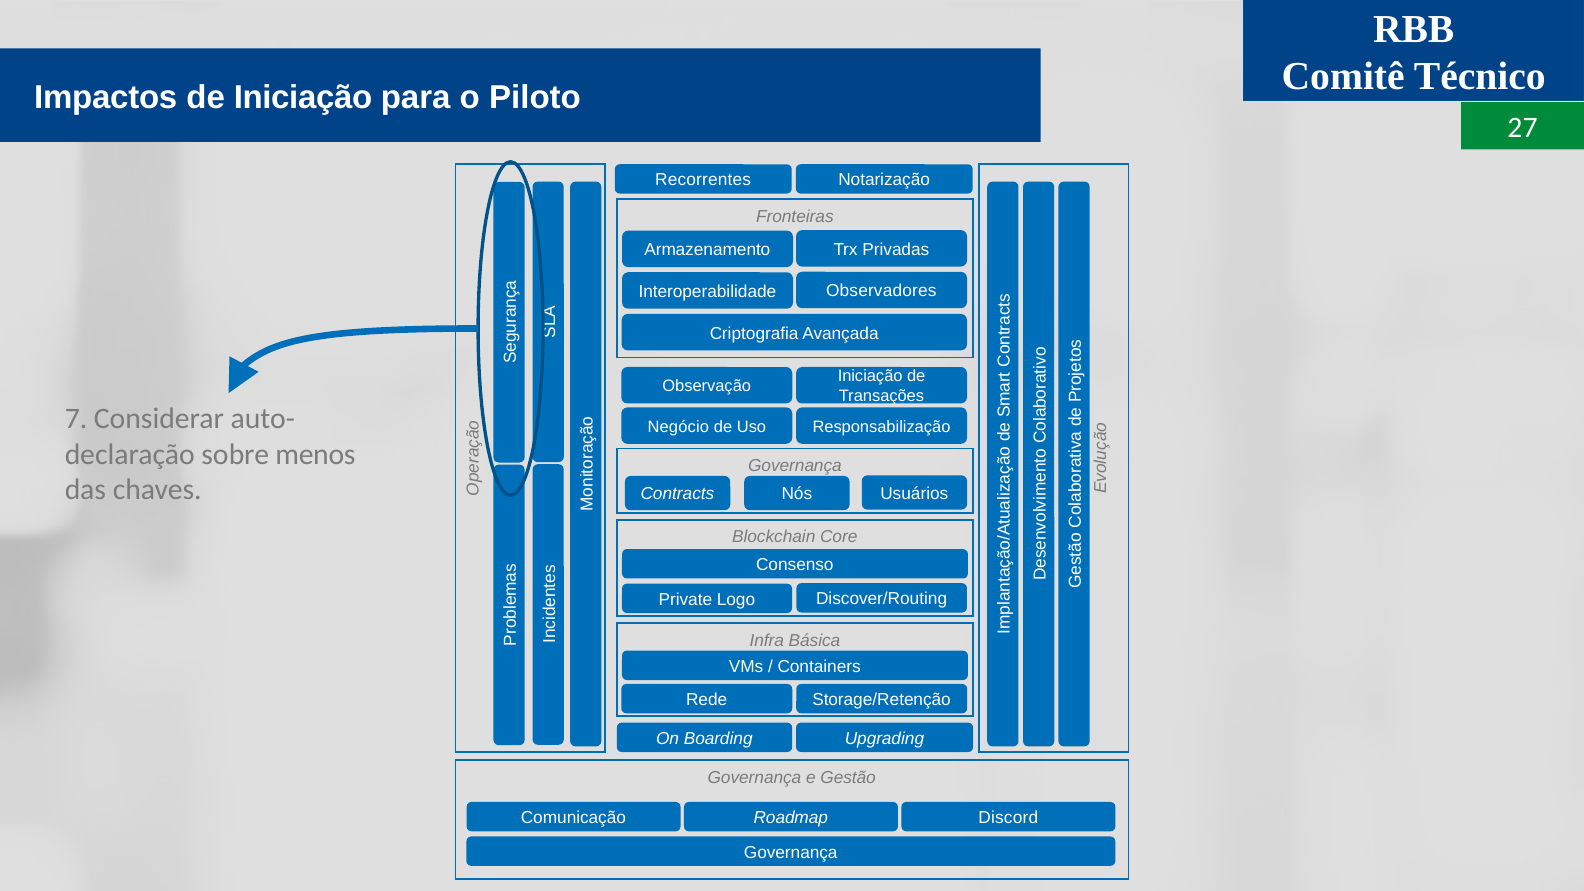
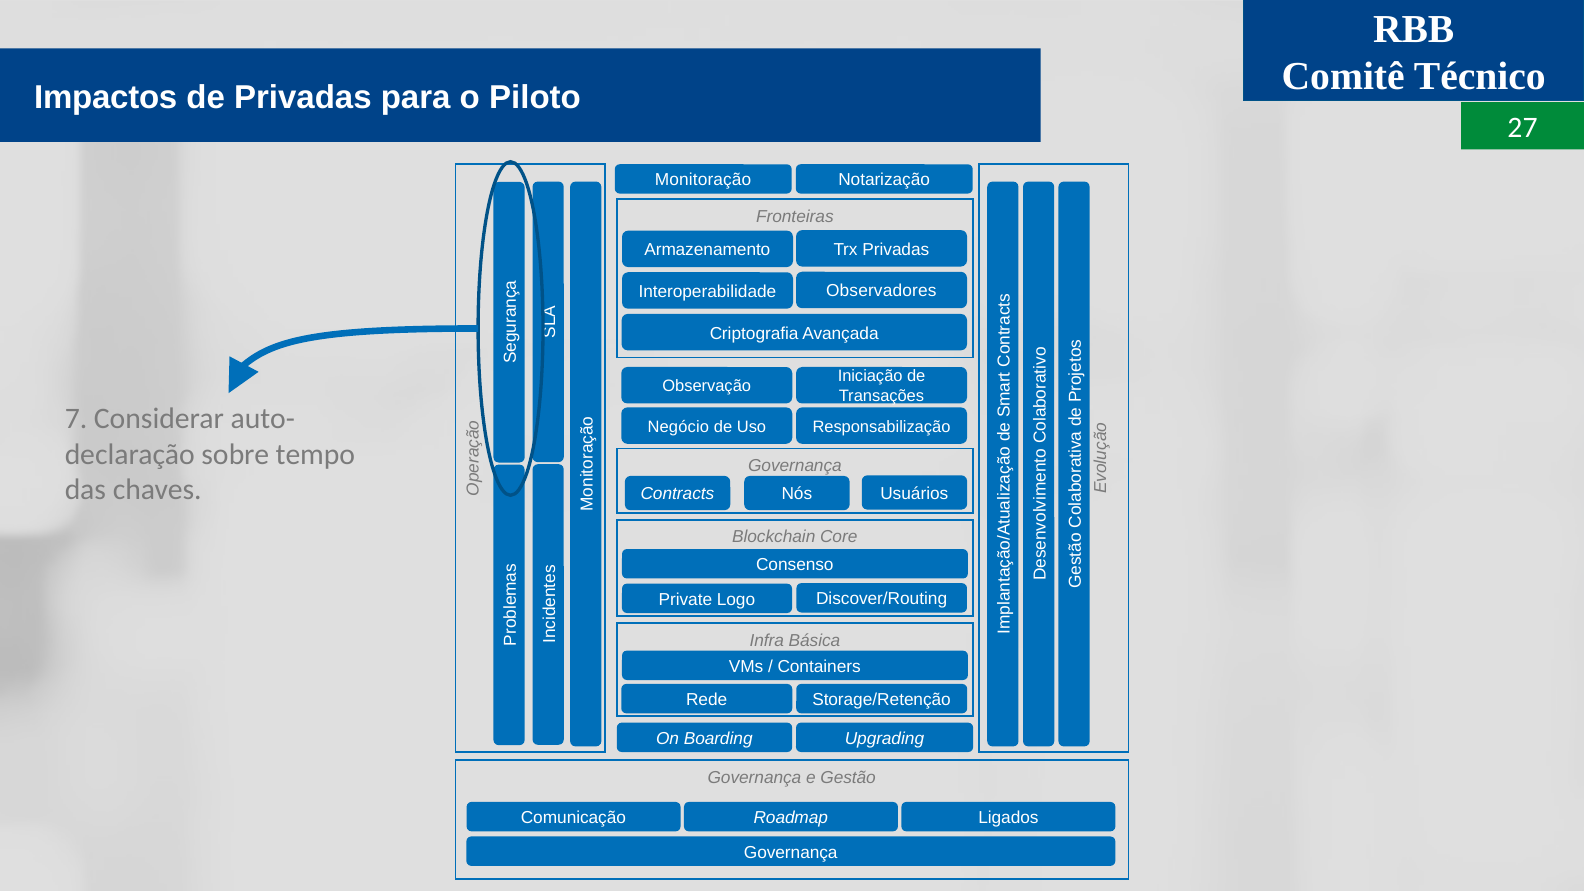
de Iniciação: Iniciação -> Privadas
Recorrentes: Recorrentes -> Monitoração
menos: menos -> tempo
Discord: Discord -> Ligados
